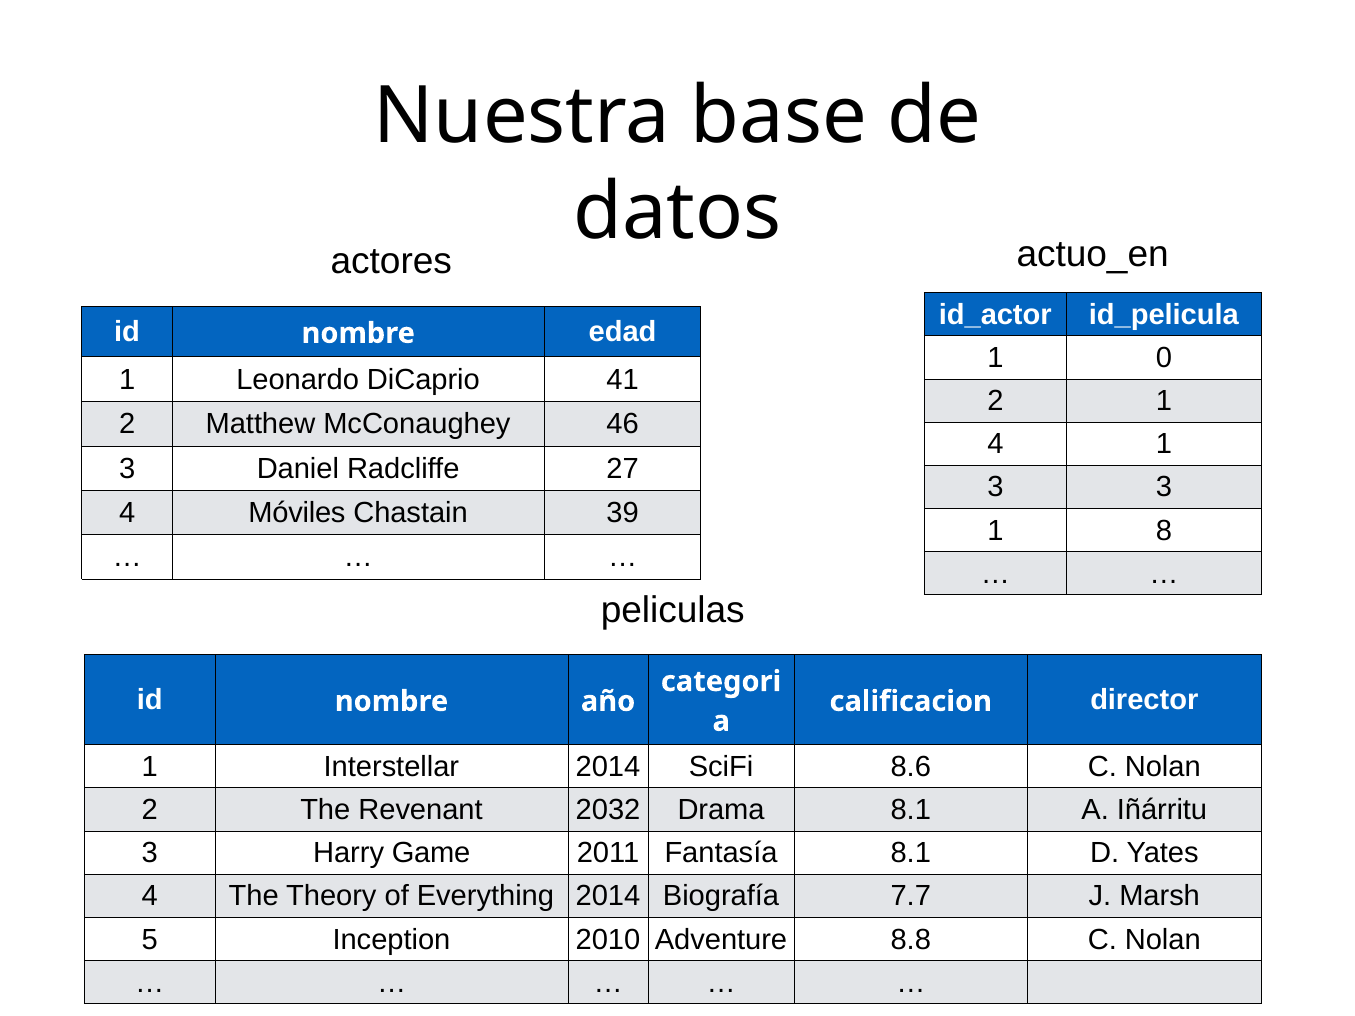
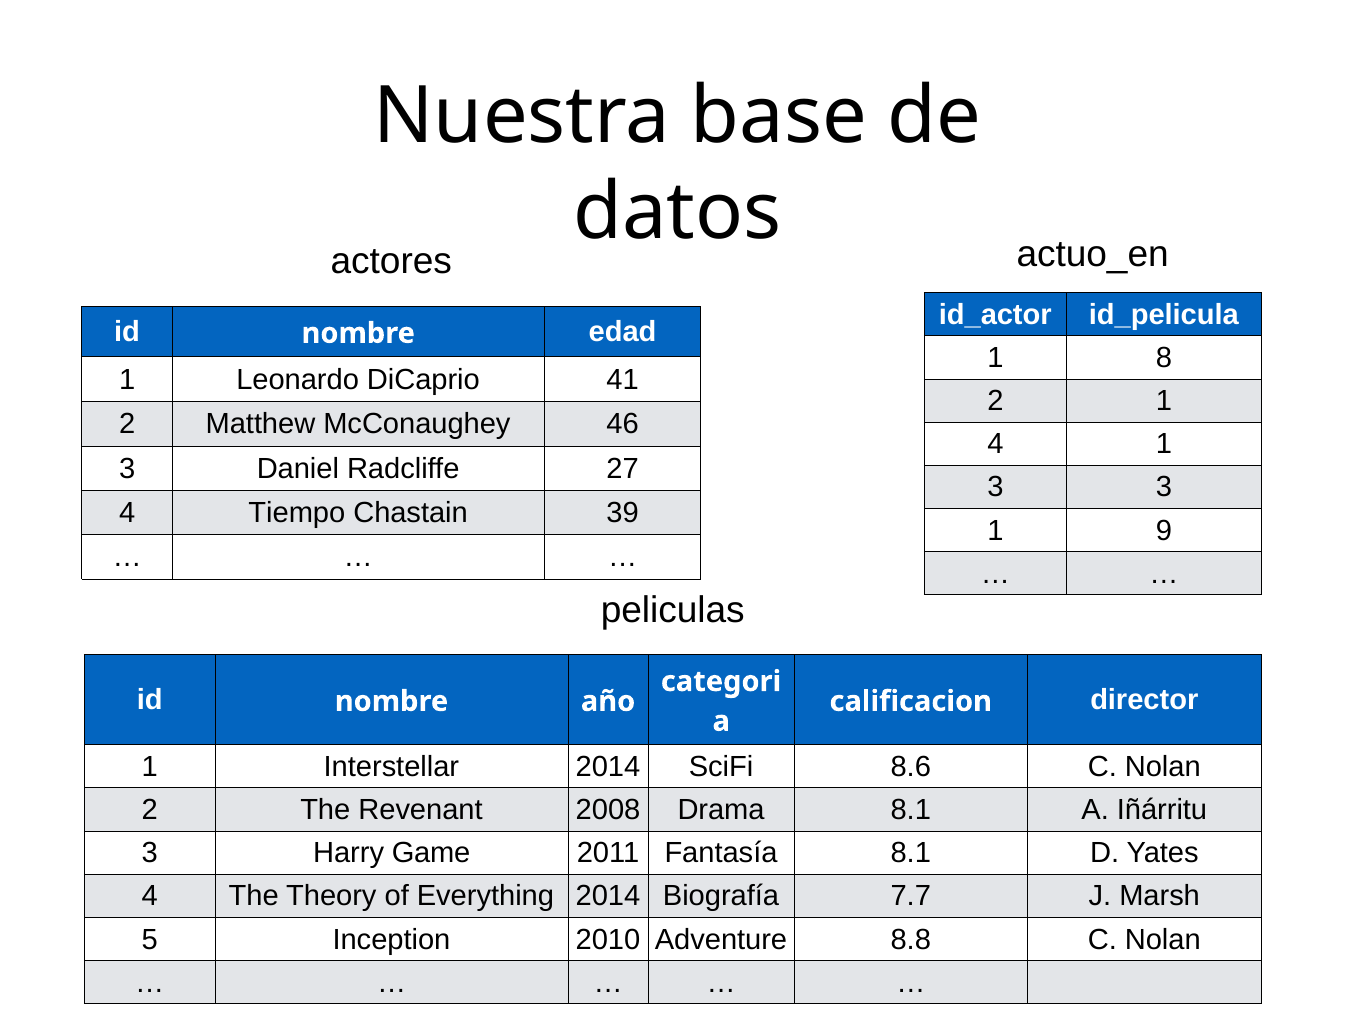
0: 0 -> 8
Móviles: Móviles -> Tiempo
8: 8 -> 9
2032: 2032 -> 2008
